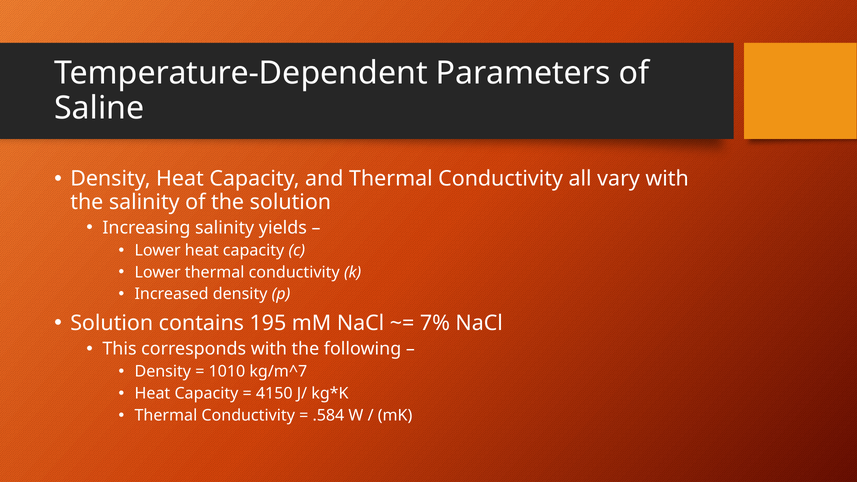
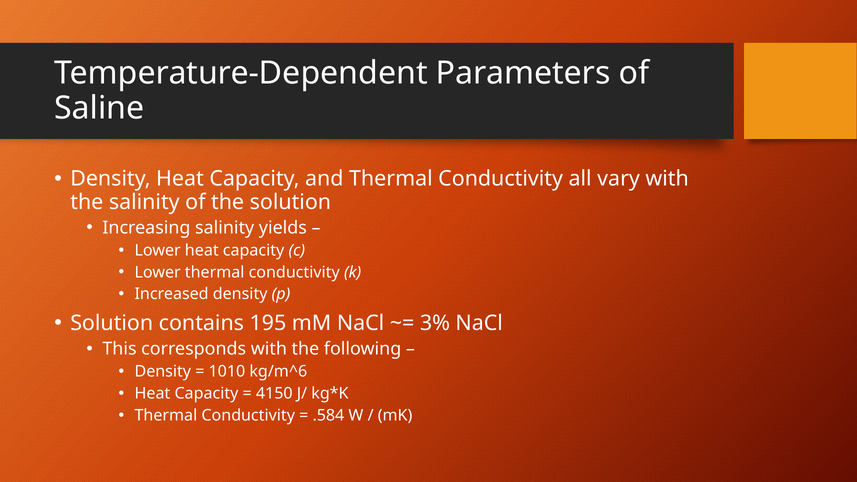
7%: 7% -> 3%
kg/m^7: kg/m^7 -> kg/m^6
